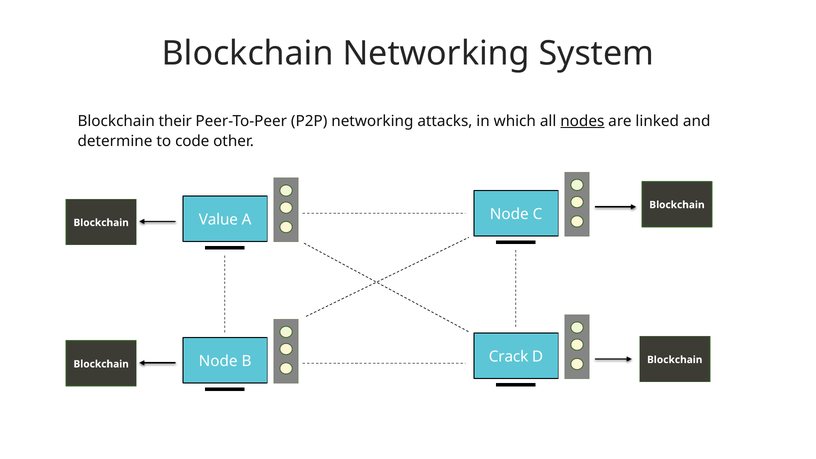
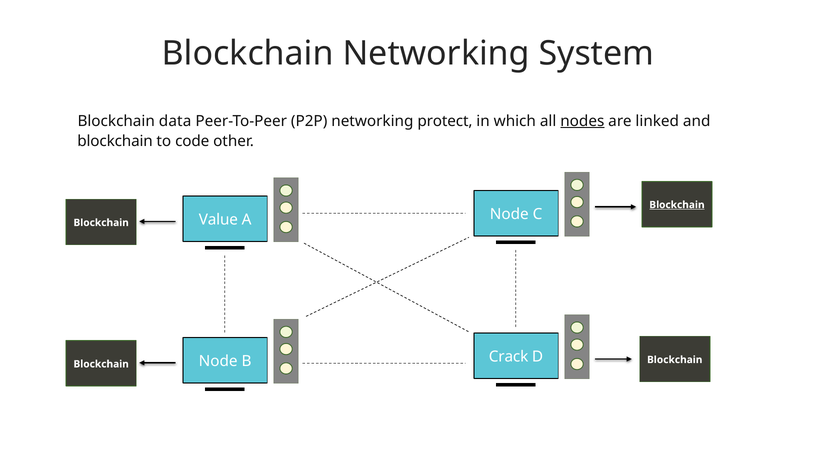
their: their -> data
attacks: attacks -> protect
determine at (115, 141): determine -> blockchain
Blockchain at (677, 205) underline: none -> present
